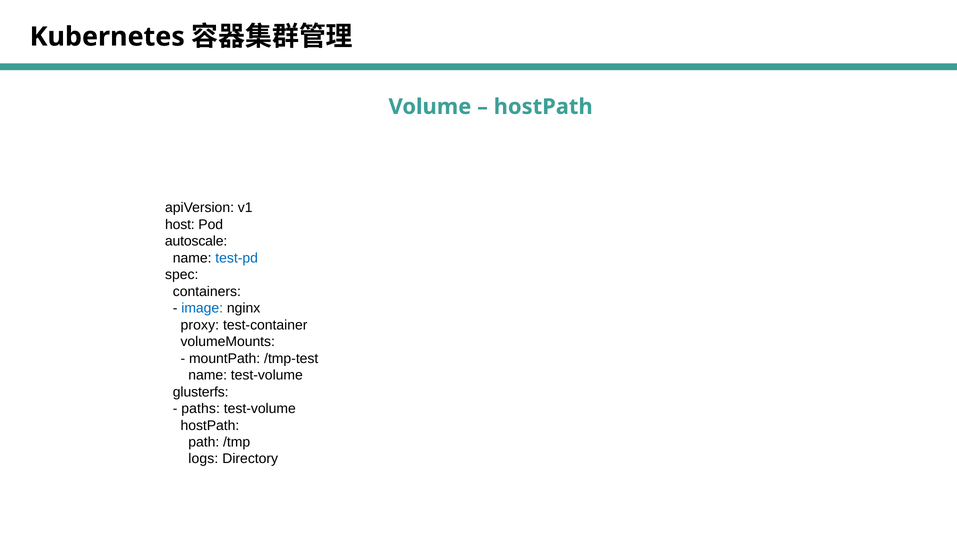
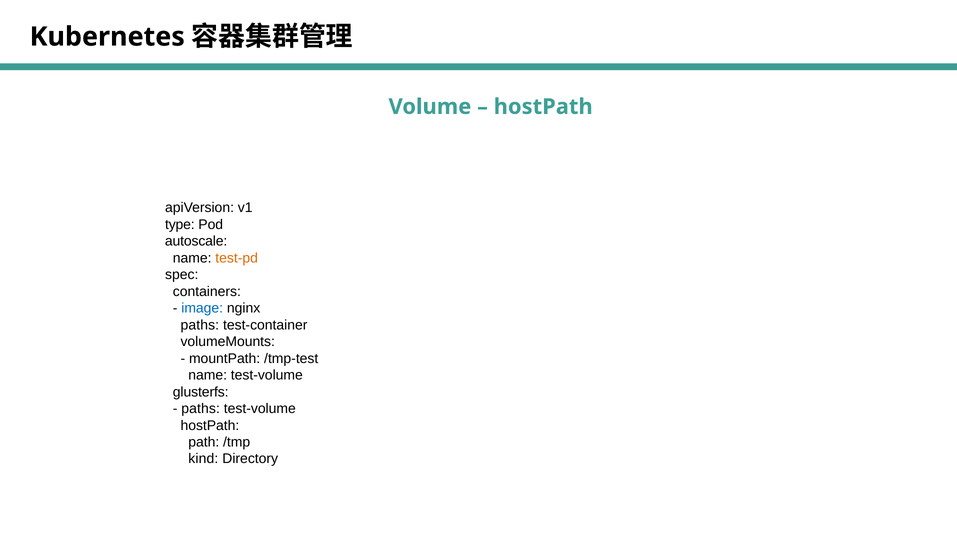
host: host -> type
test-pd colour: blue -> orange
proxy at (200, 325): proxy -> paths
logs: logs -> kind
